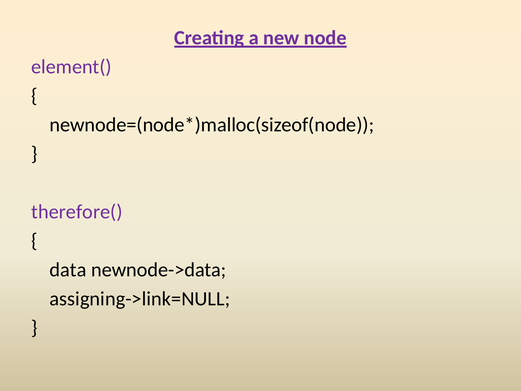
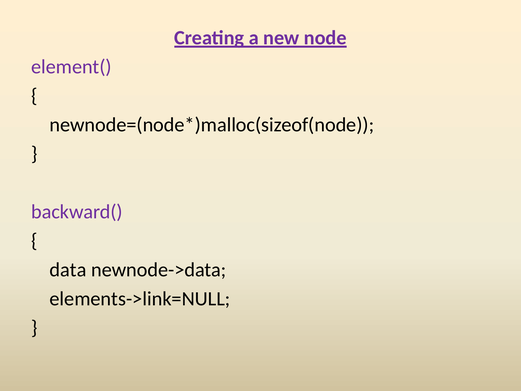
therefore(: therefore( -> backward(
assigning->link=NULL: assigning->link=NULL -> elements->link=NULL
